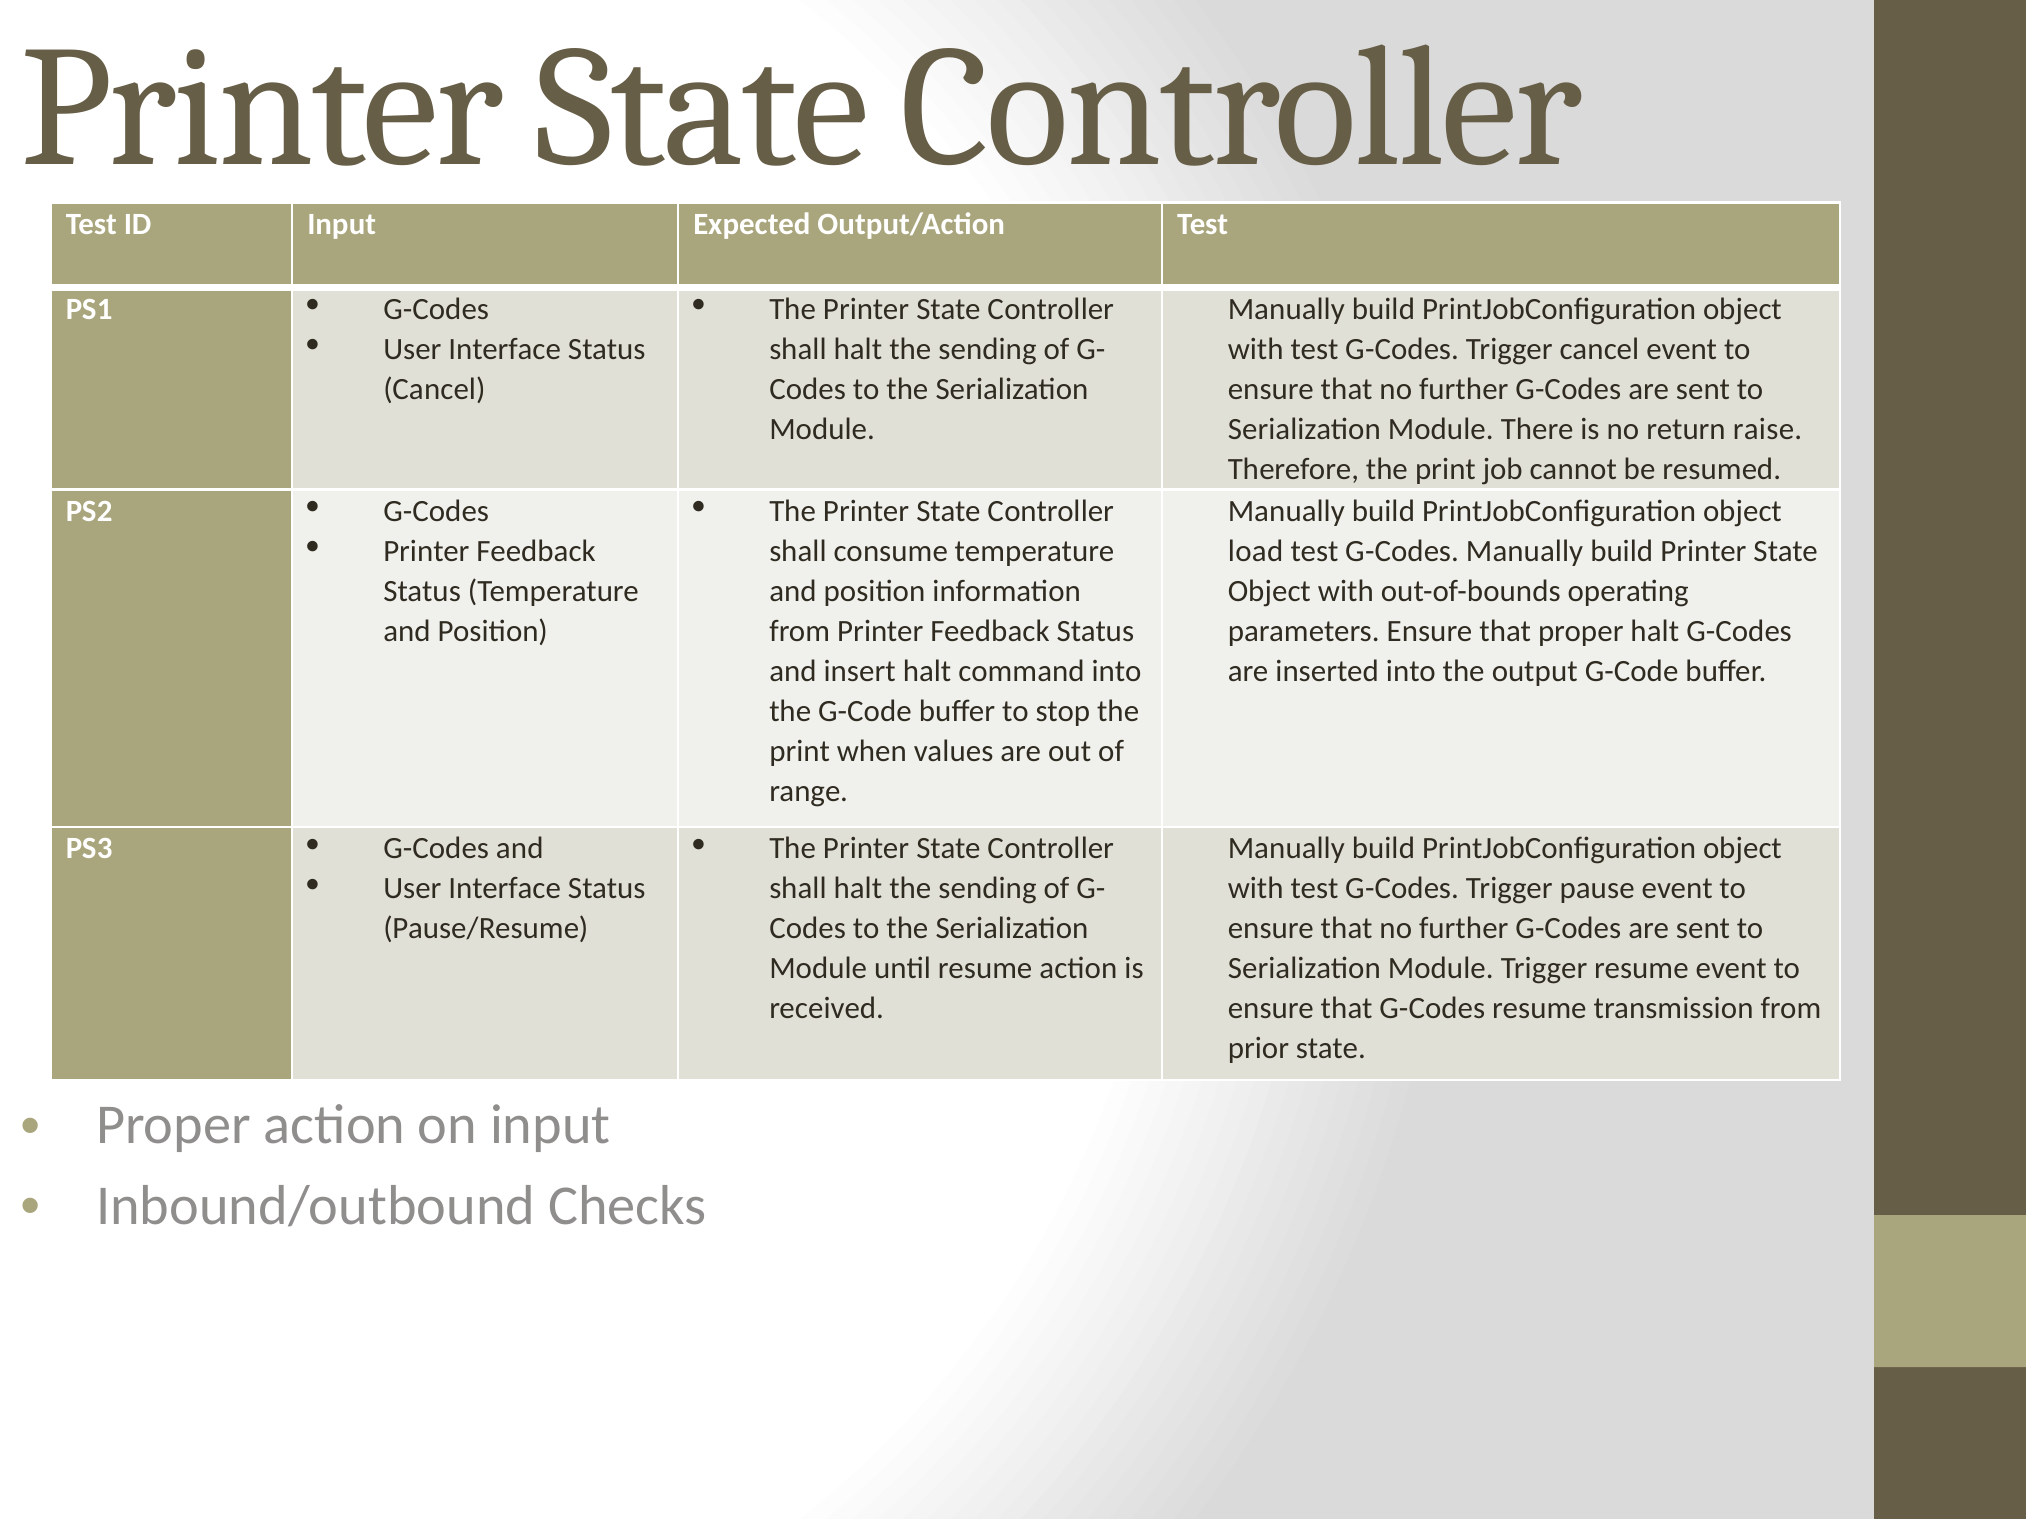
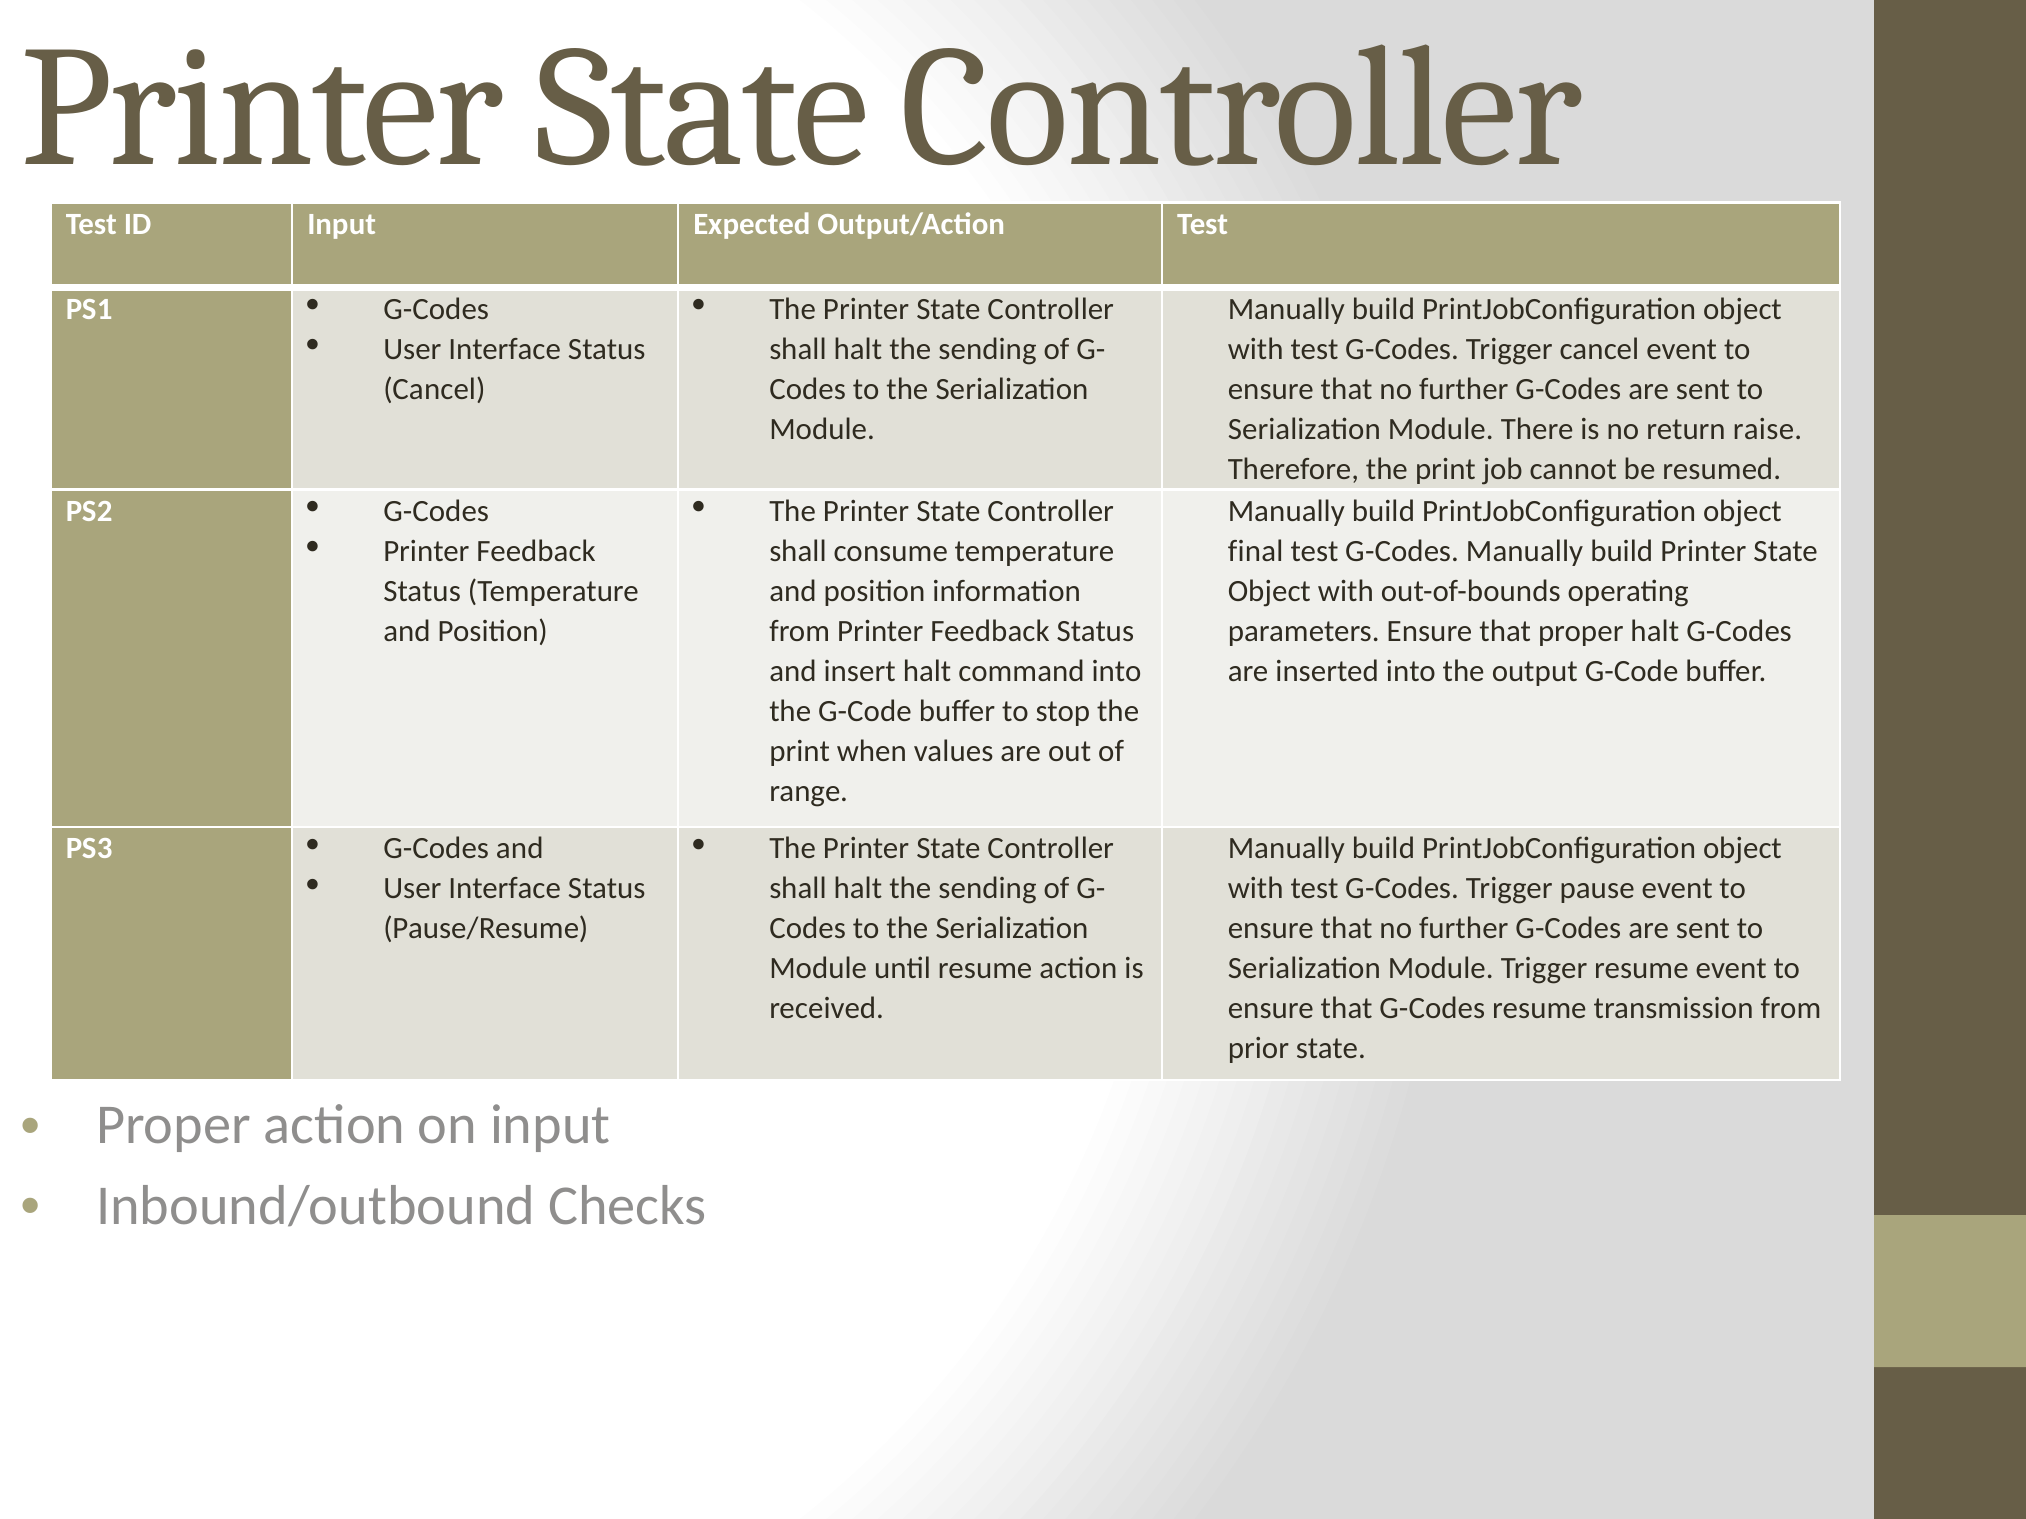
load: load -> final
